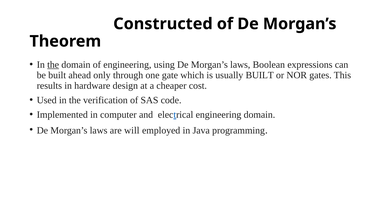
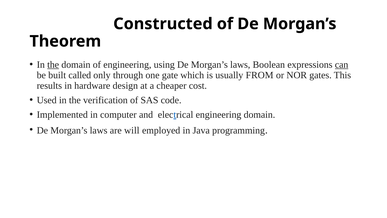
can underline: none -> present
ahead: ahead -> called
usually BUILT: BUILT -> FROM
